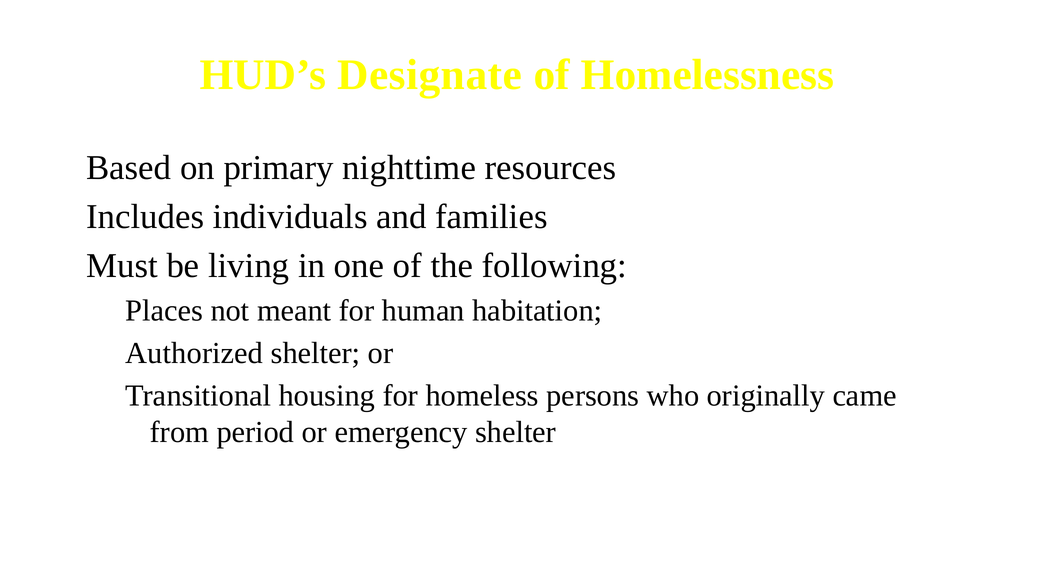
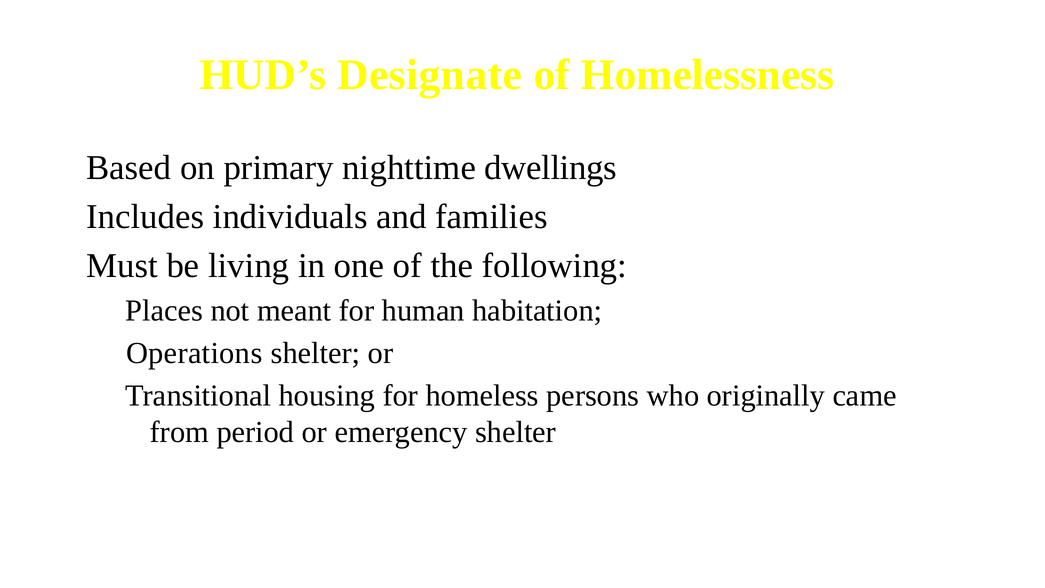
resources: resources -> dwellings
Authorized: Authorized -> Operations
